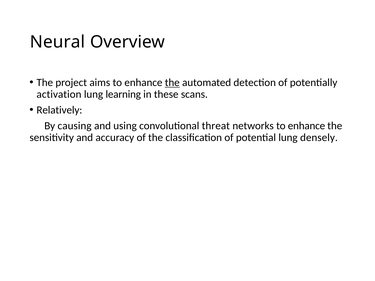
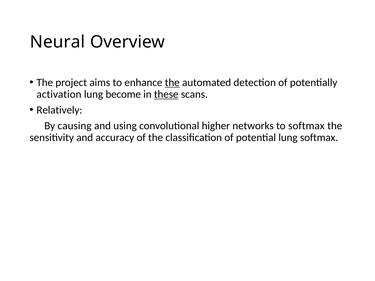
learning: learning -> become
these underline: none -> present
threat: threat -> higher
networks to enhance: enhance -> softmax
lung densely: densely -> softmax
